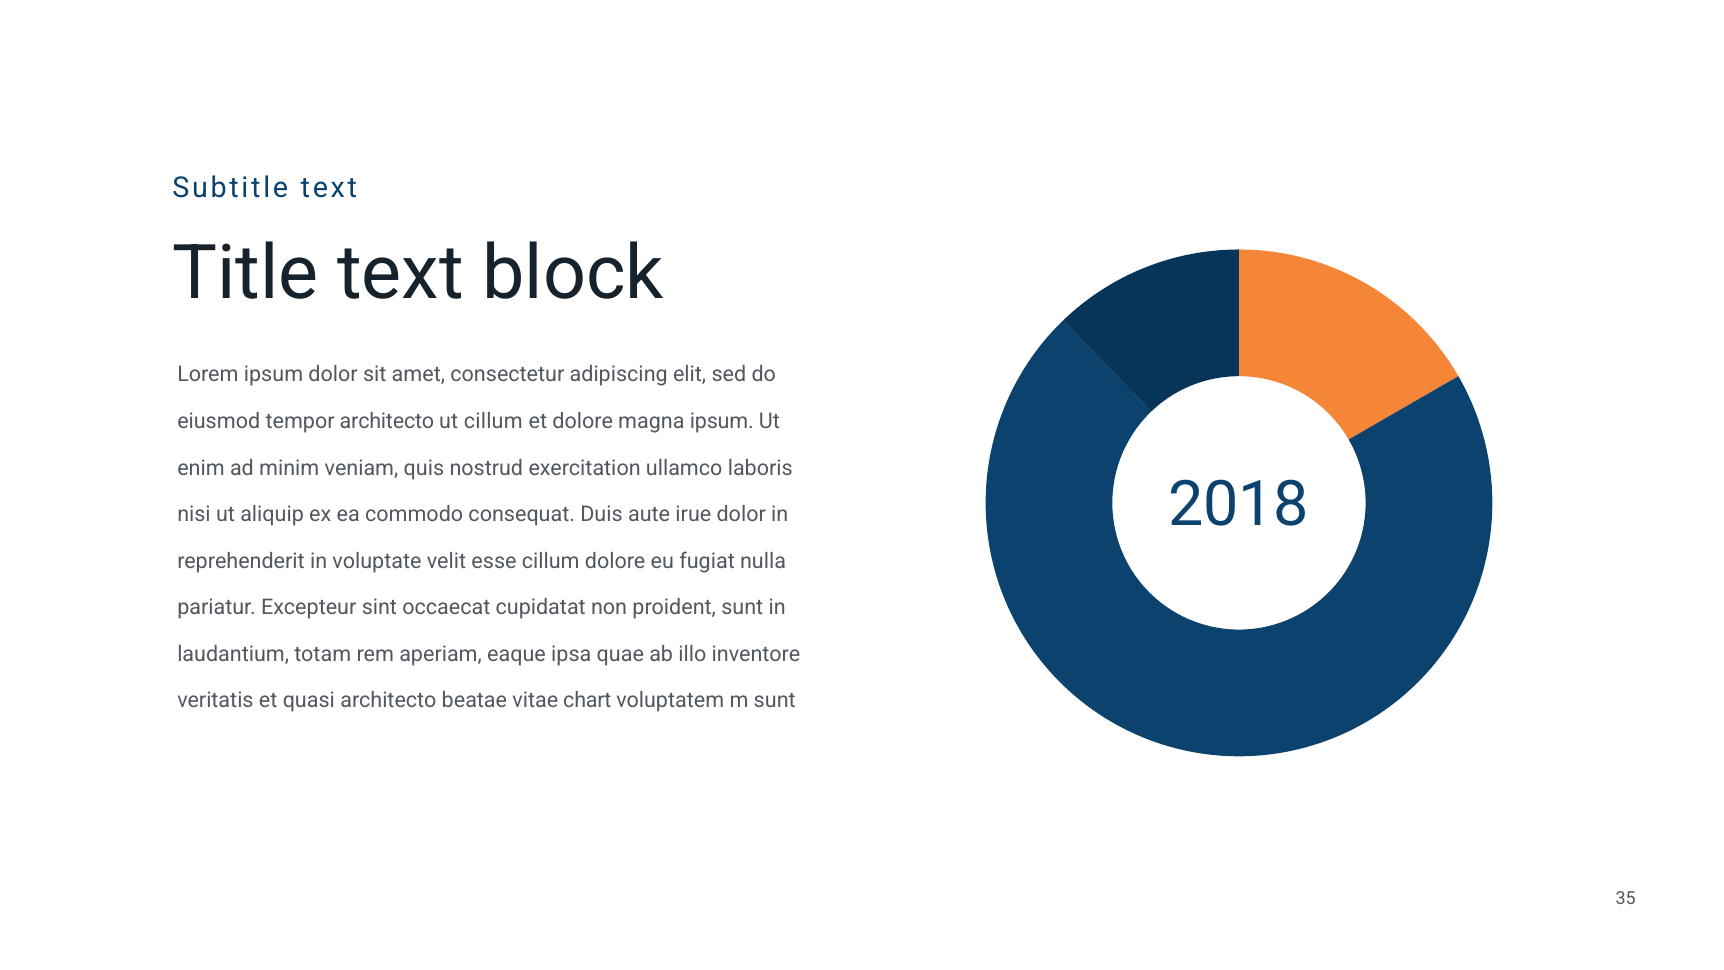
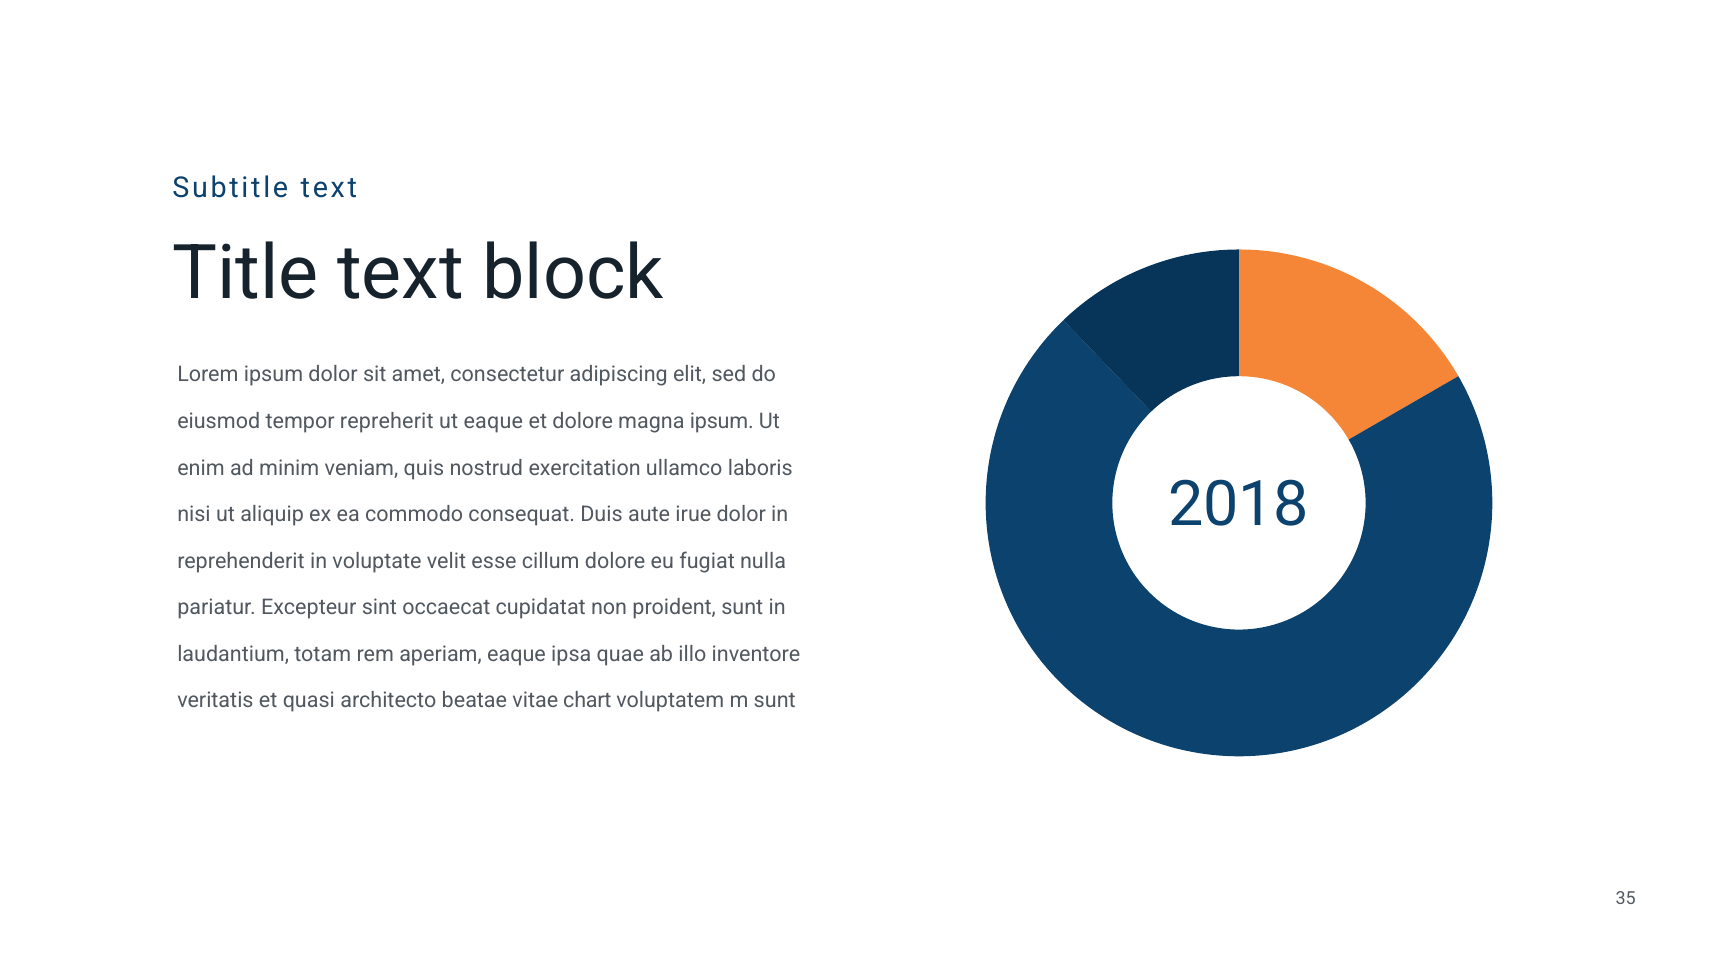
tempor architecto: architecto -> repreherit
ut cillum: cillum -> eaque
